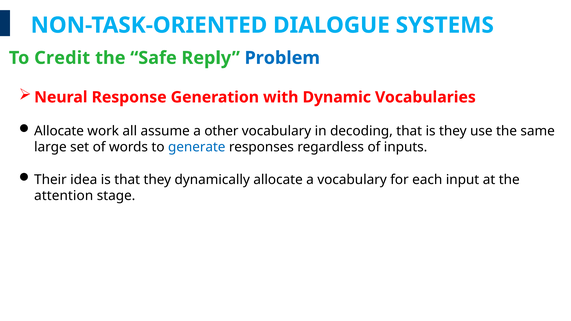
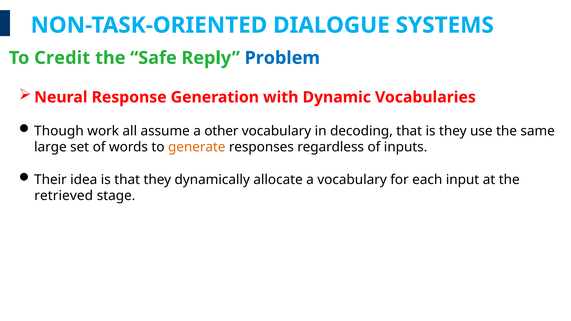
Allocate at (59, 131): Allocate -> Though
generate colour: blue -> orange
attention: attention -> retrieved
